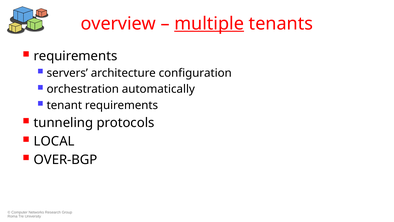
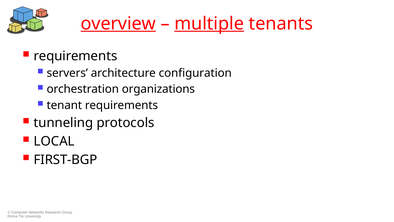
overview underline: none -> present
automatically: automatically -> organizations
OVER-BGP: OVER-BGP -> FIRST-BGP
